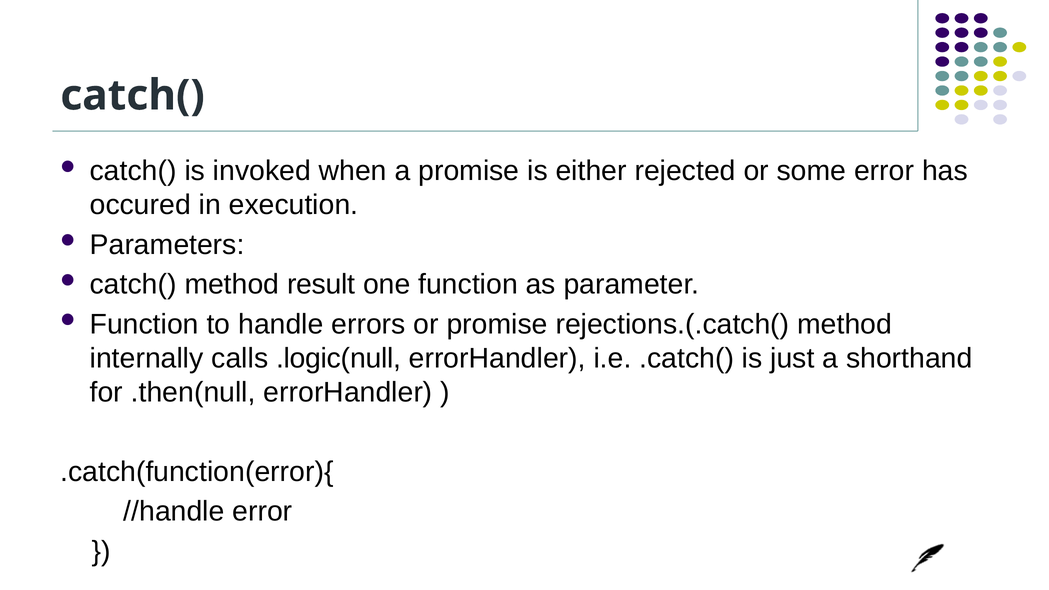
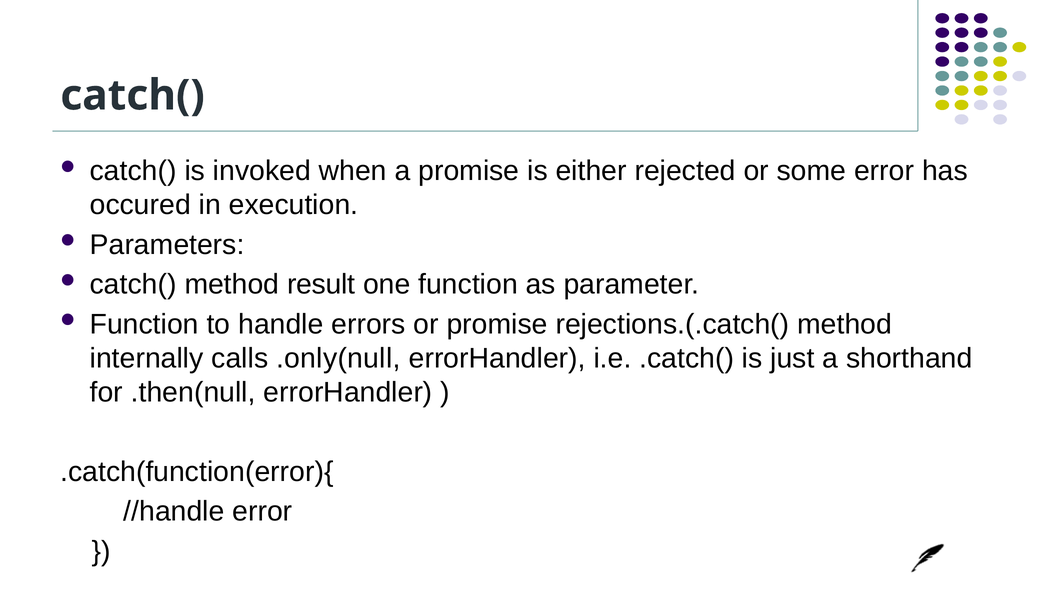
.logic(null: .logic(null -> .only(null
